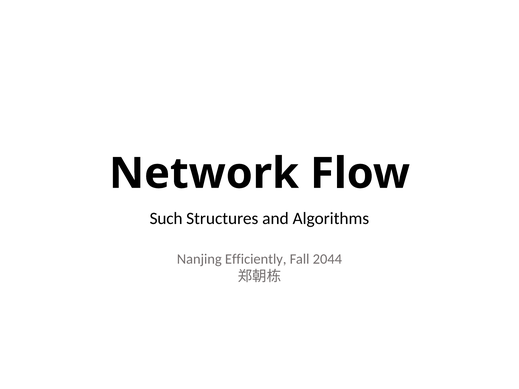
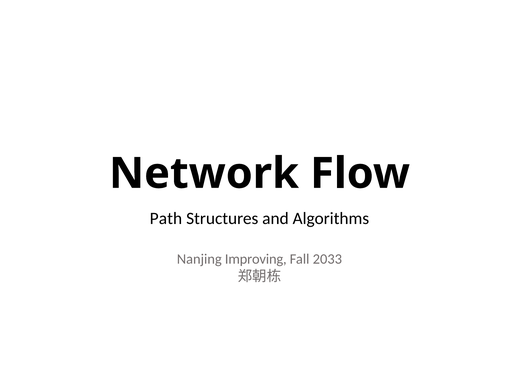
Such: Such -> Path
Efficiently: Efficiently -> Improving
2044: 2044 -> 2033
